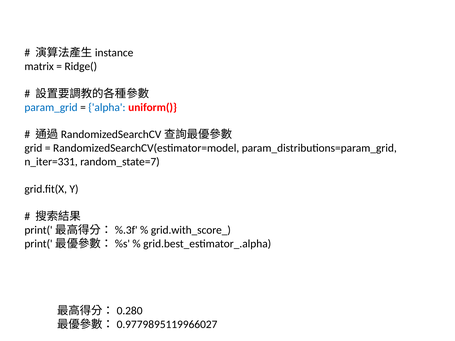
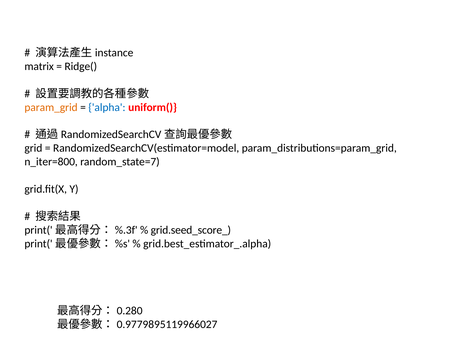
param_grid colour: blue -> orange
n_iter=331: n_iter=331 -> n_iter=800
grid.with_score_: grid.with_score_ -> grid.seed_score_
